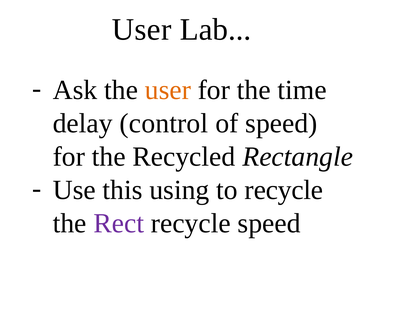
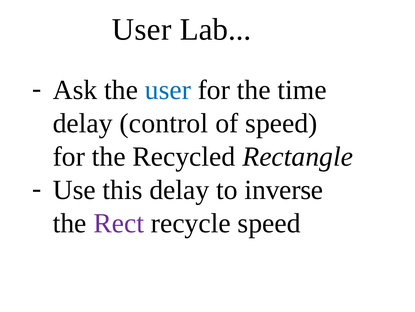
user at (168, 90) colour: orange -> blue
this using: using -> delay
to recycle: recycle -> inverse
